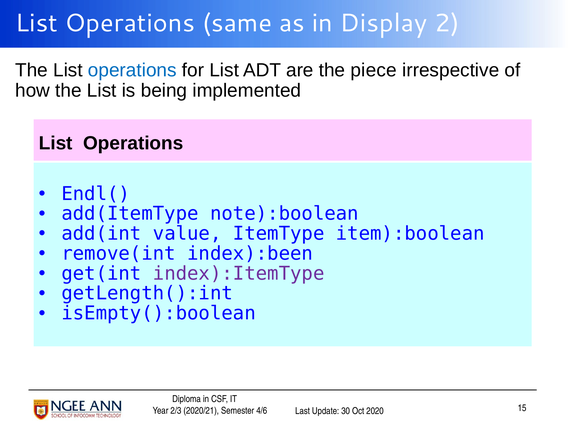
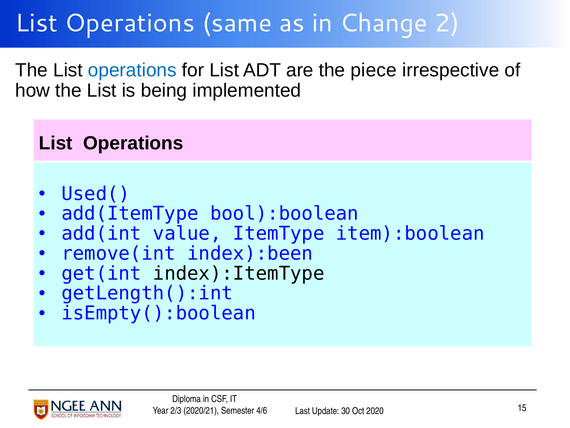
Display: Display -> Change
Endl(: Endl( -> Used(
note):boolean: note):boolean -> bool):boolean
index):ItemType colour: purple -> black
